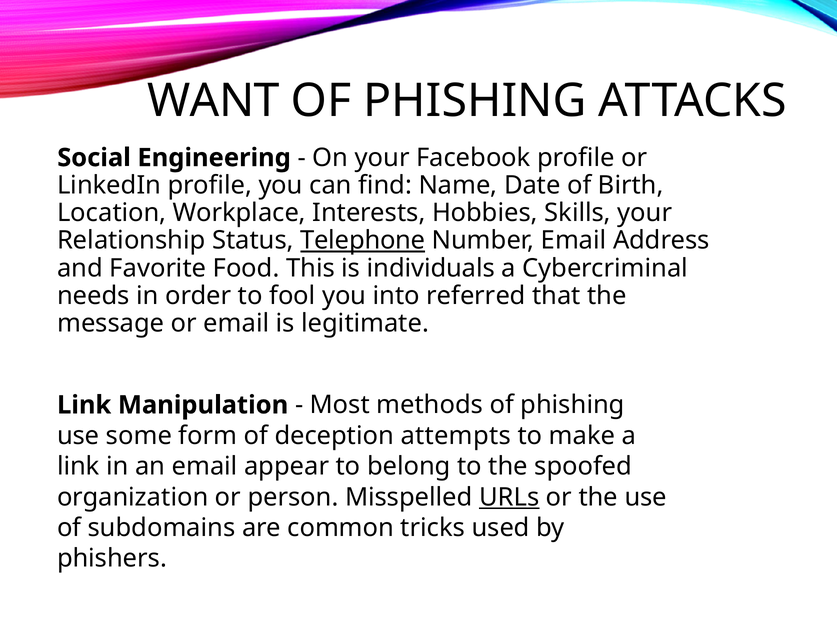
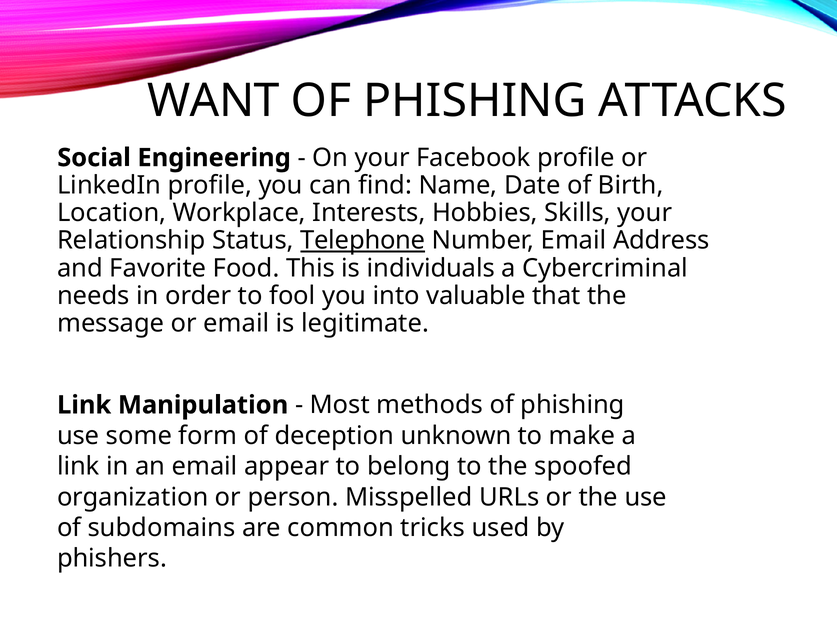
referred: referred -> valuable
attempts: attempts -> unknown
URLs underline: present -> none
